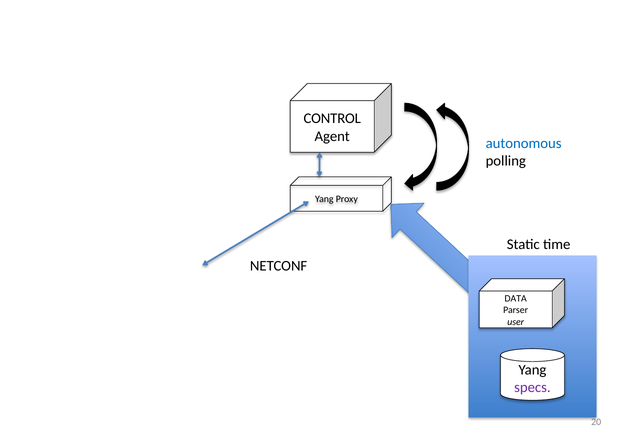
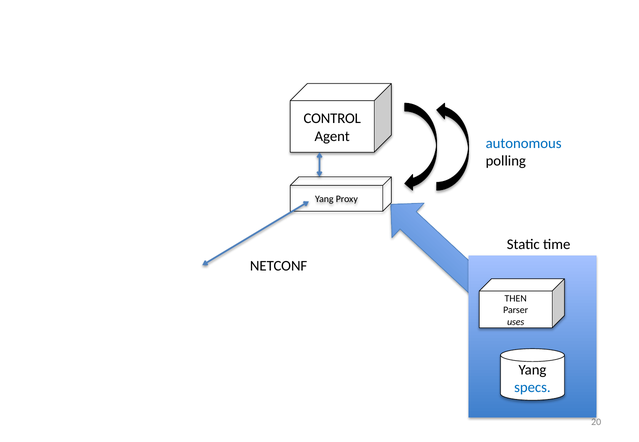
DATA: DATA -> THEN
user: user -> uses
specs colour: purple -> blue
